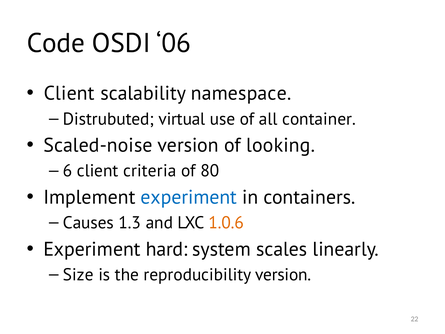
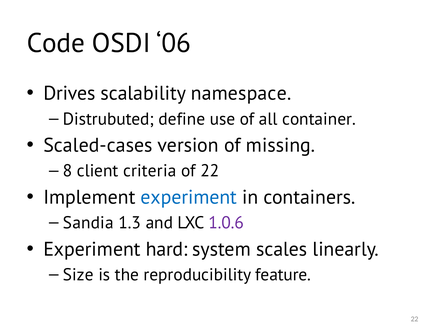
Client at (69, 93): Client -> Drives
virtual: virtual -> define
Scaled-noise: Scaled-noise -> Scaled-cases
looking: looking -> missing
6: 6 -> 8
of 80: 80 -> 22
Causes: Causes -> Sandia
1.0.6 colour: orange -> purple
reproducibility version: version -> feature
